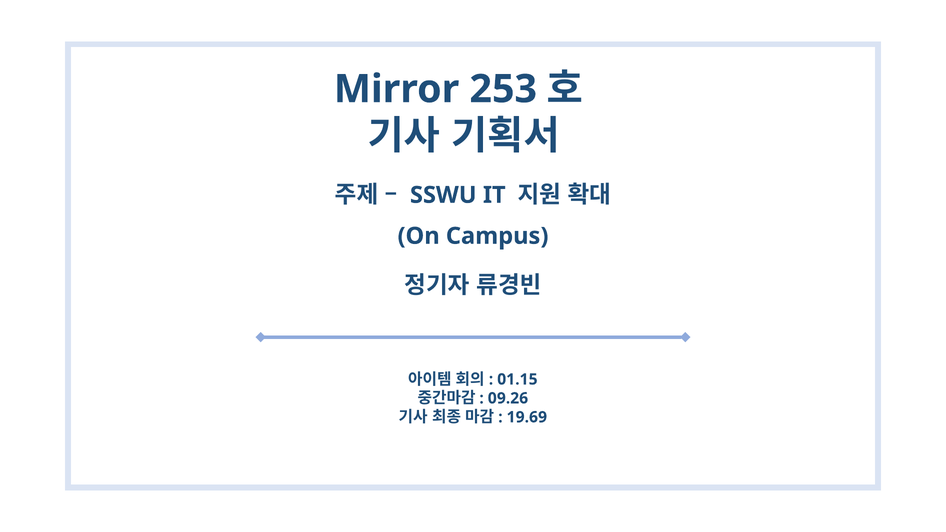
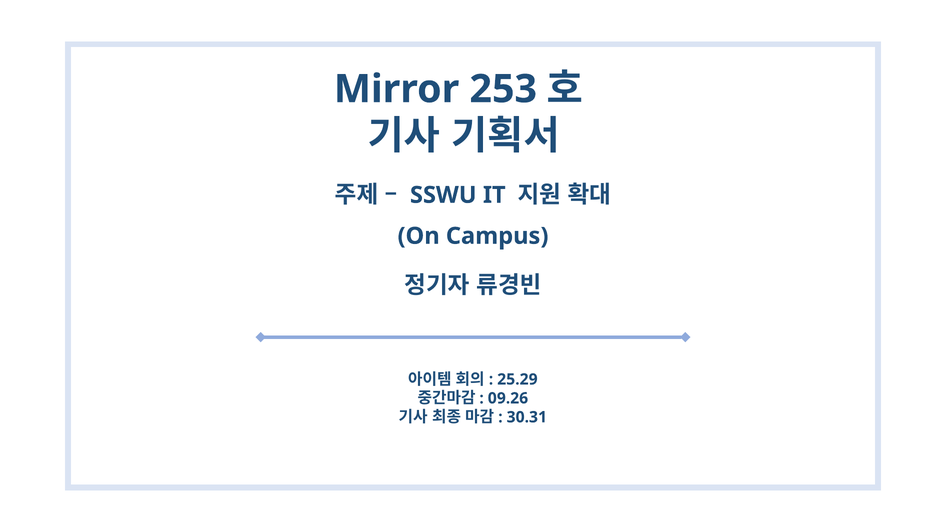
01.15: 01.15 -> 25.29
19.69: 19.69 -> 30.31
